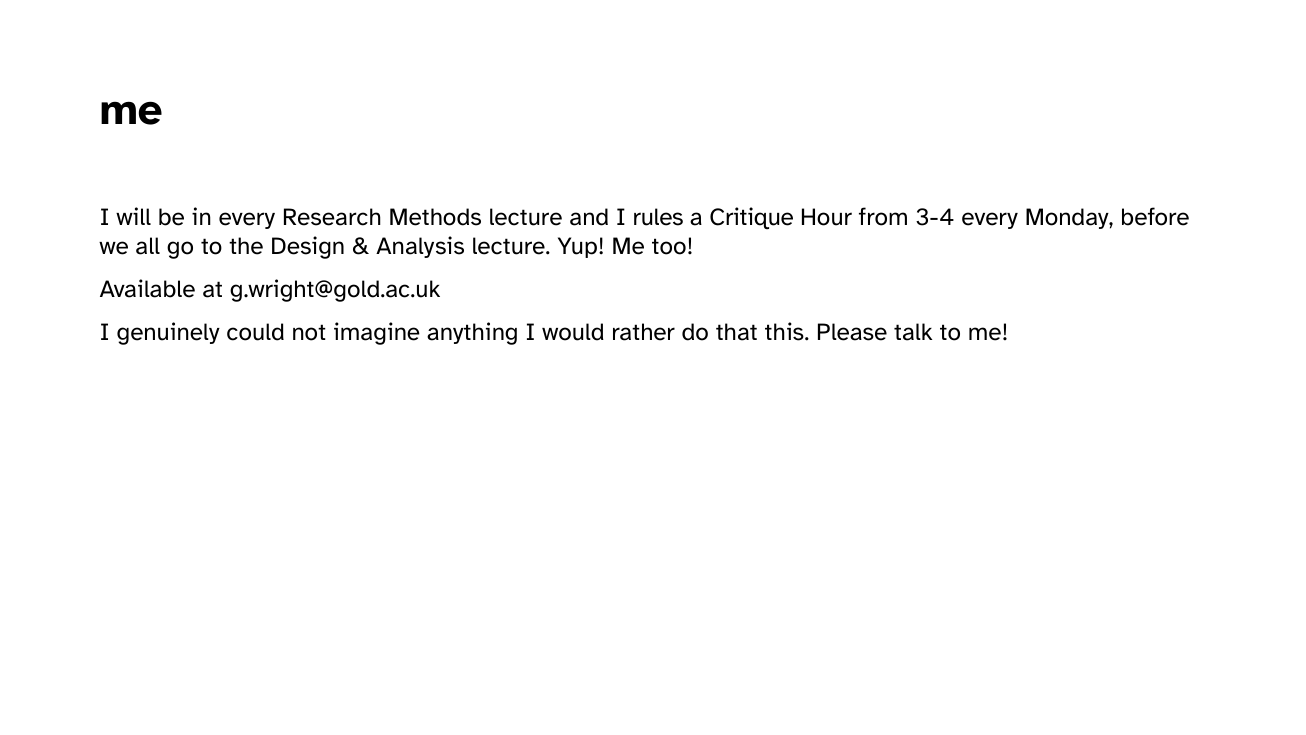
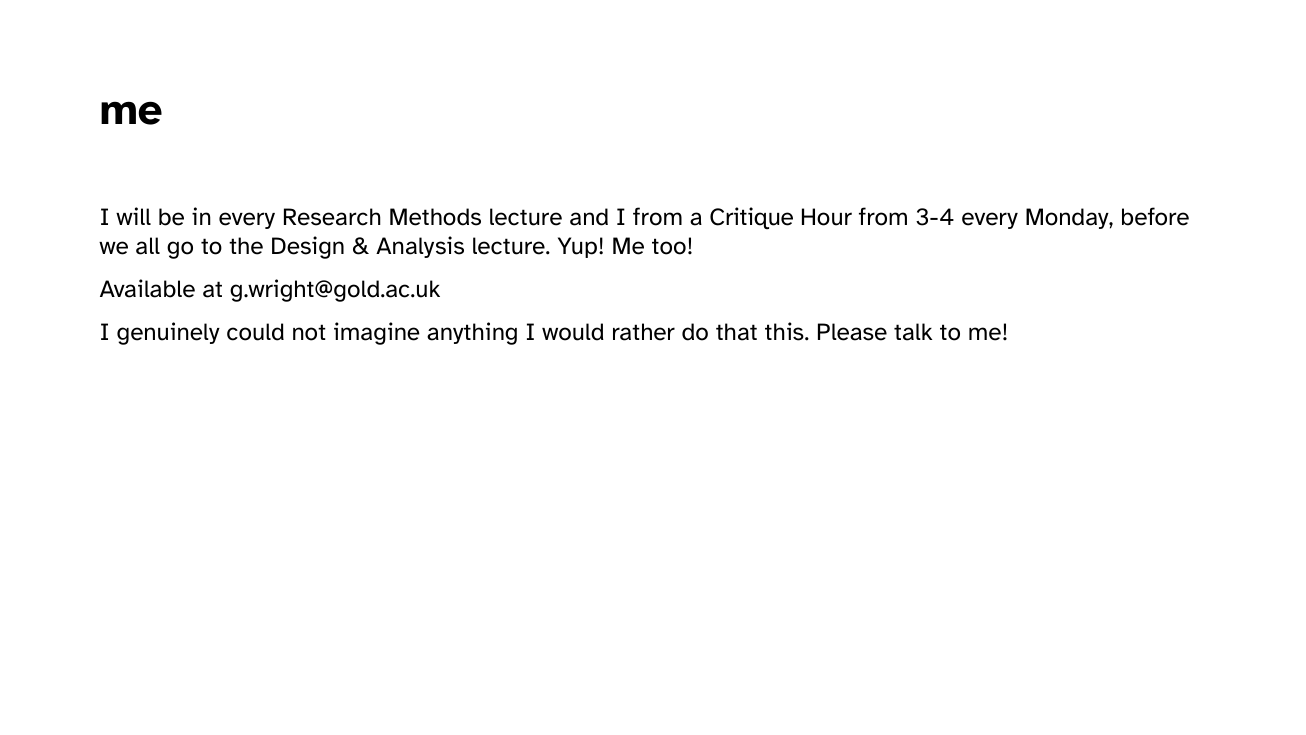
I rules: rules -> from
